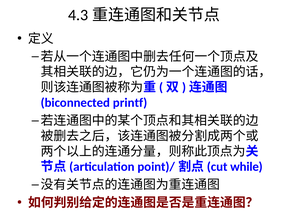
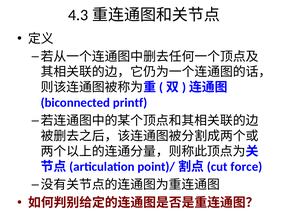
while: while -> force
